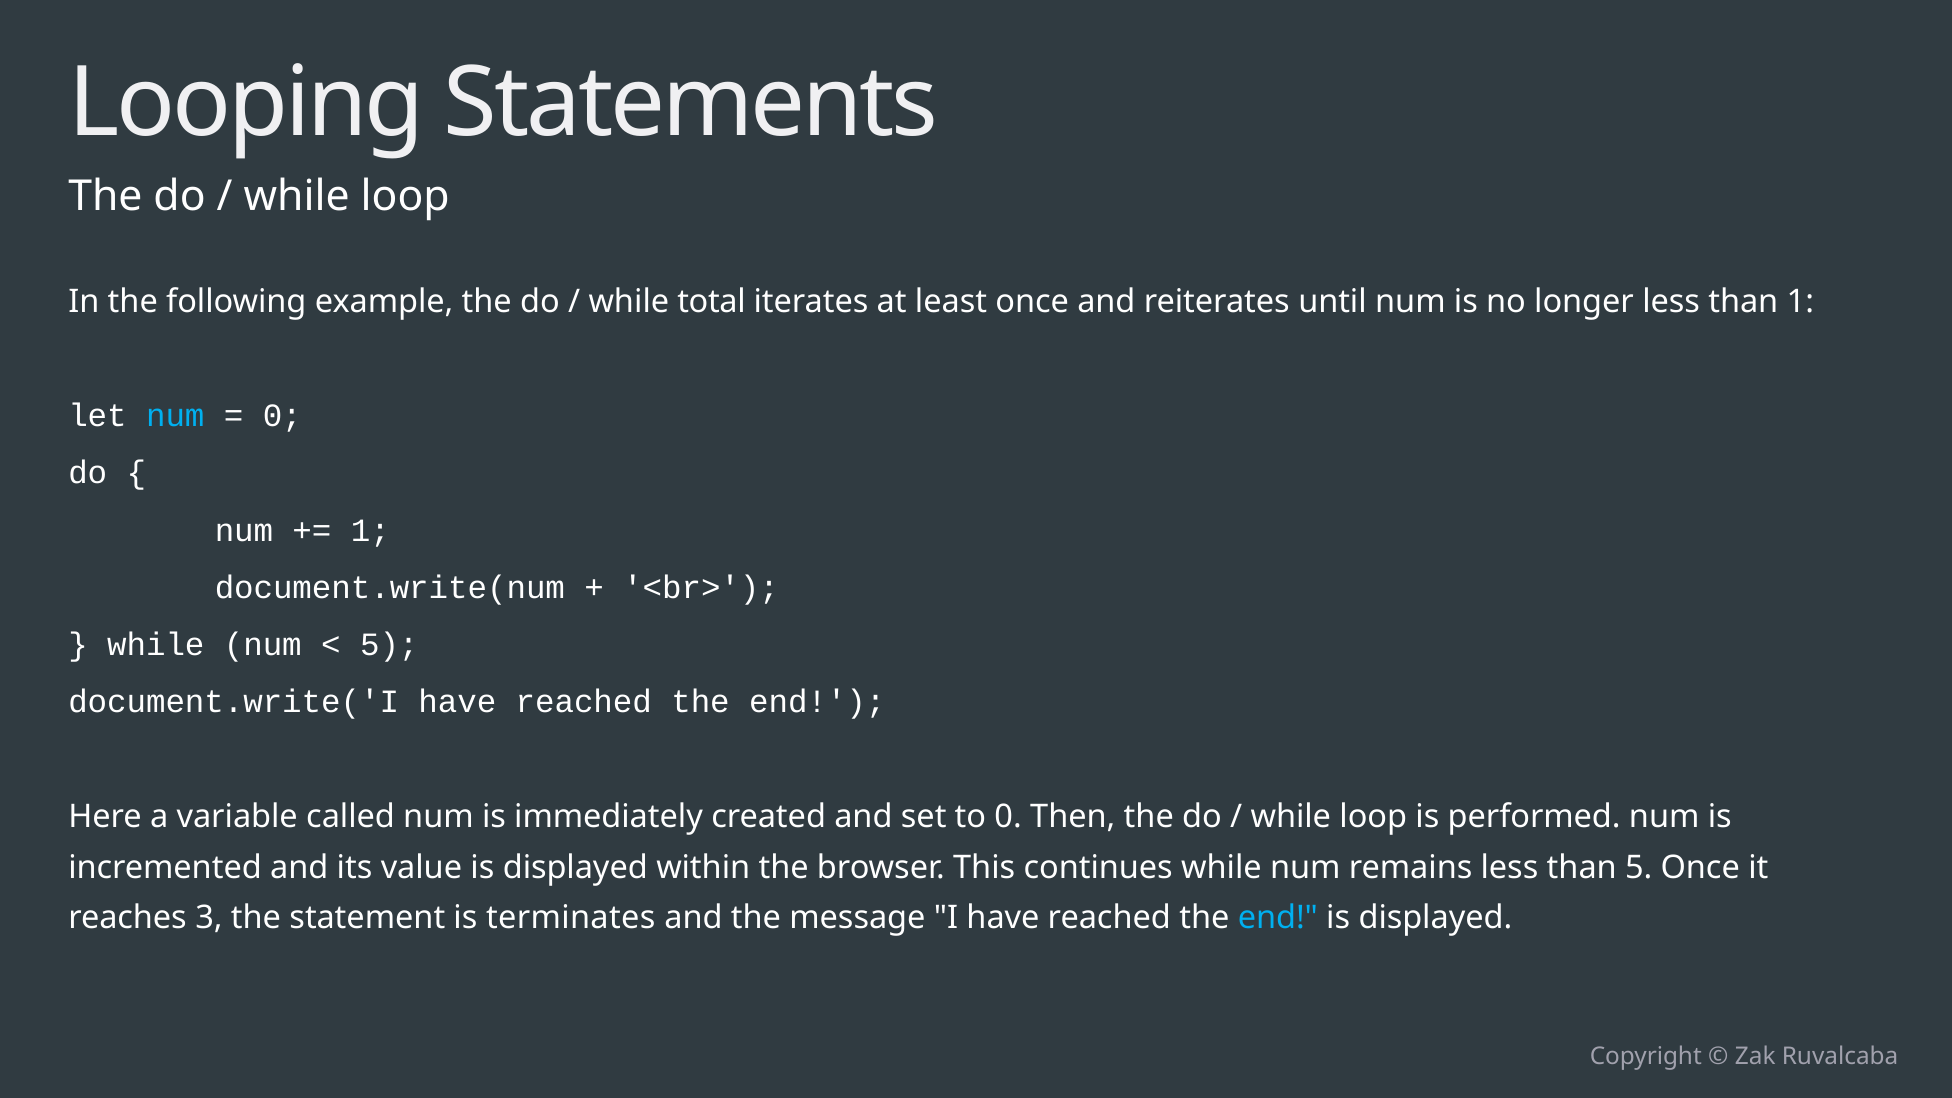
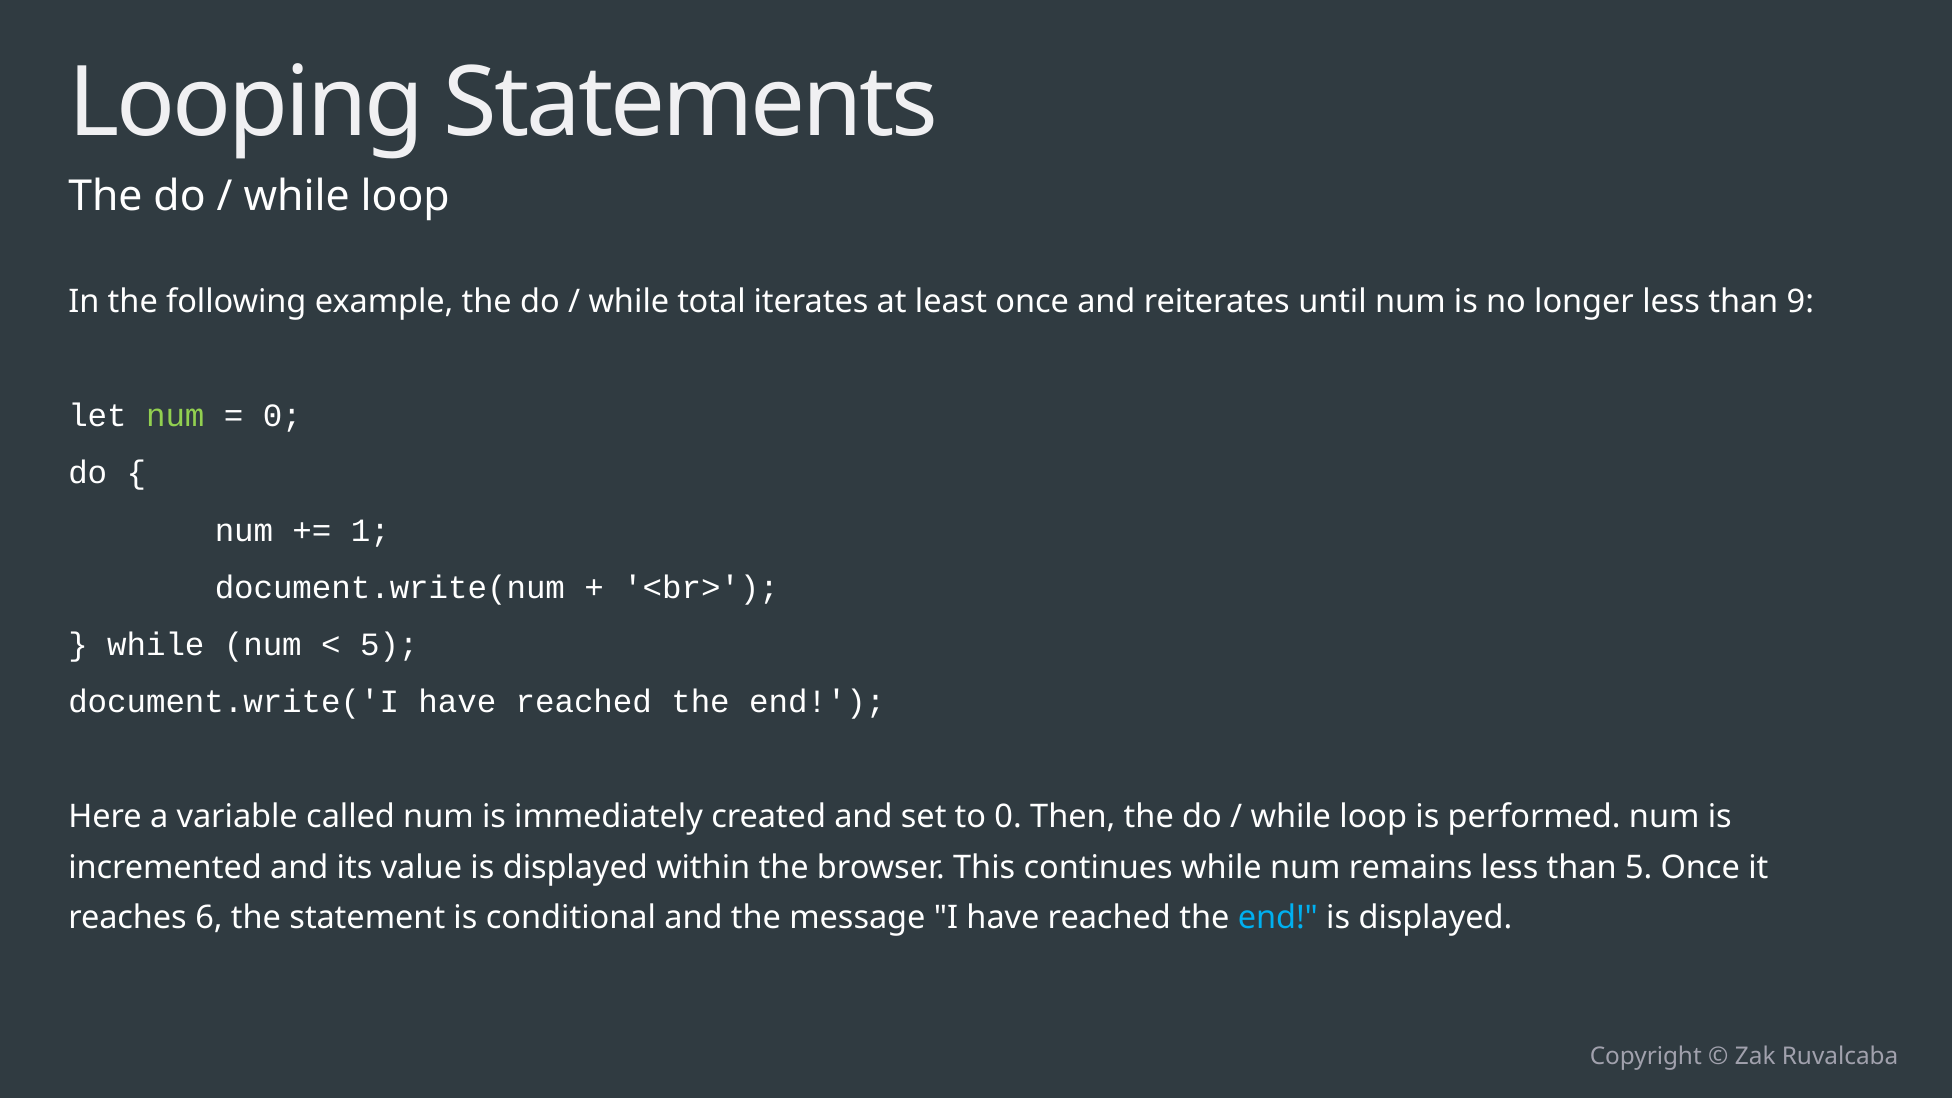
than 1: 1 -> 9
num at (175, 416) colour: light blue -> light green
3: 3 -> 6
terminates: terminates -> conditional
